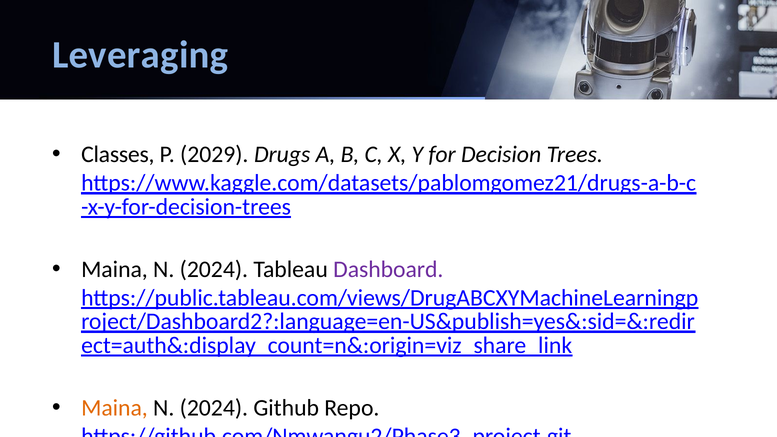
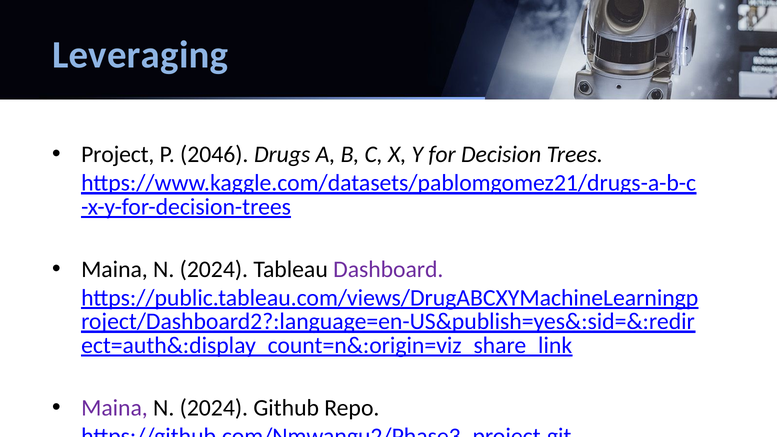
Classes: Classes -> Project
2029: 2029 -> 2046
Maina at (114, 408) colour: orange -> purple
